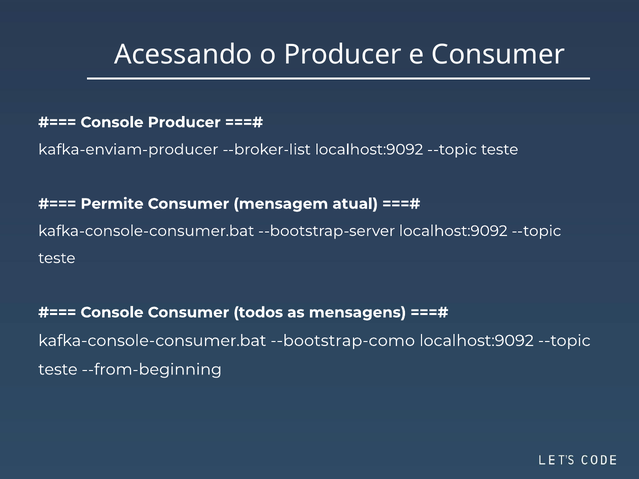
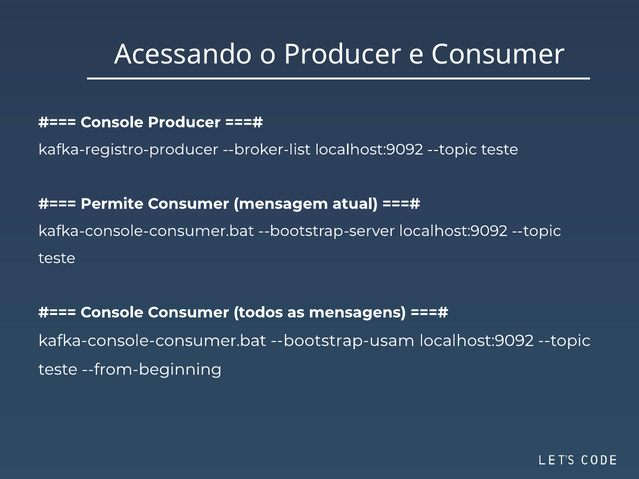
kafka-enviam-producer: kafka-enviam-producer -> kafka-registro-producer
--bootstrap-como: --bootstrap-como -> --bootstrap-usam
